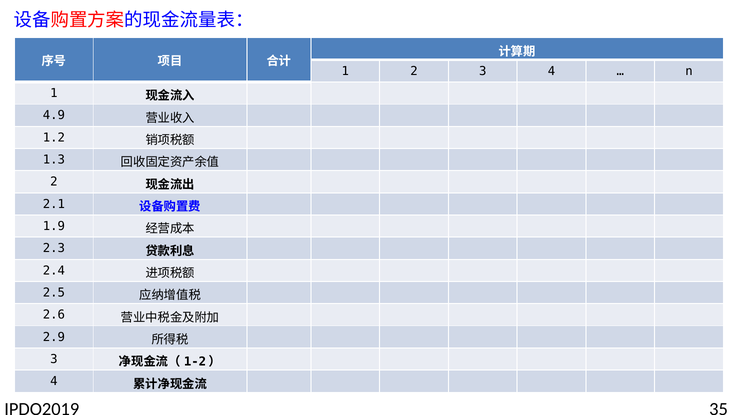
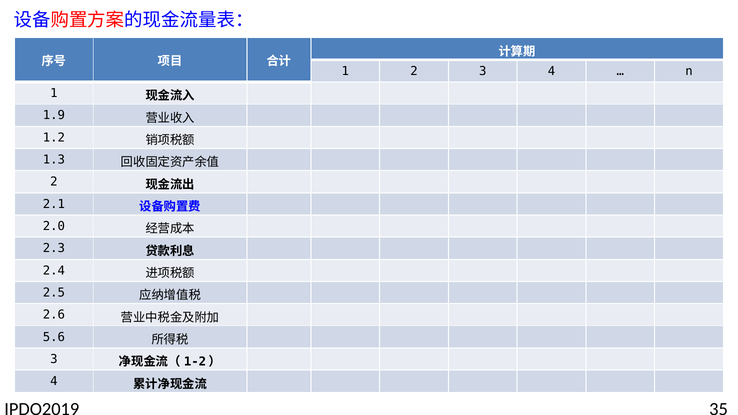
4.9: 4.9 -> 1.9
1.9: 1.9 -> 2.0
2.9: 2.9 -> 5.6
